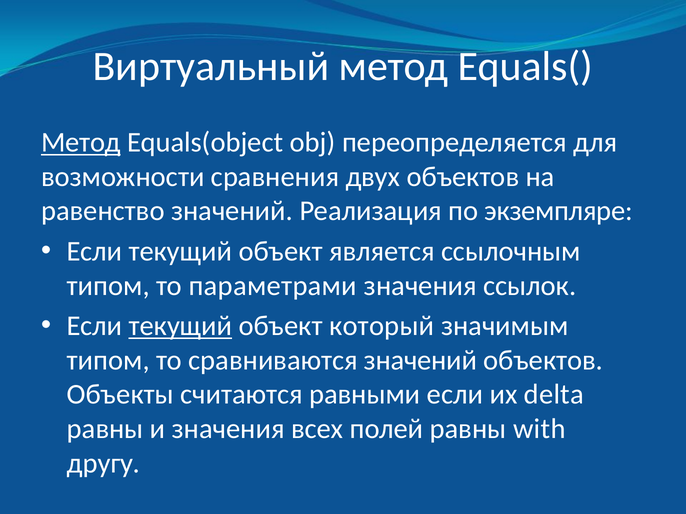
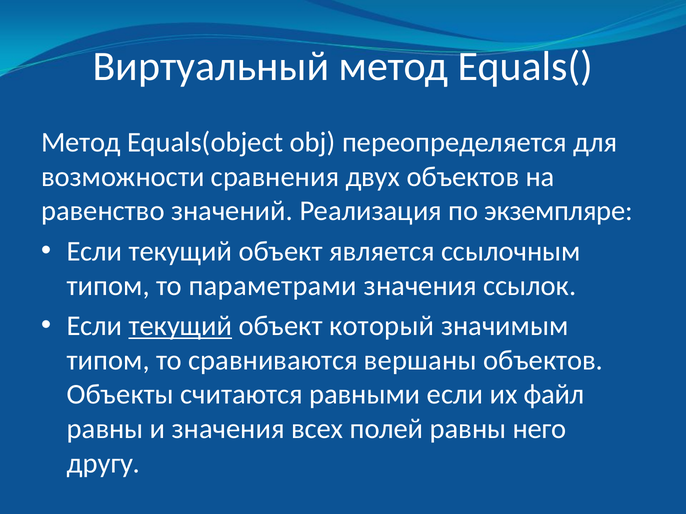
Метод at (81, 143) underline: present -> none
сравниваются значений: значений -> вершаны
delta: delta -> файл
with: with -> него
